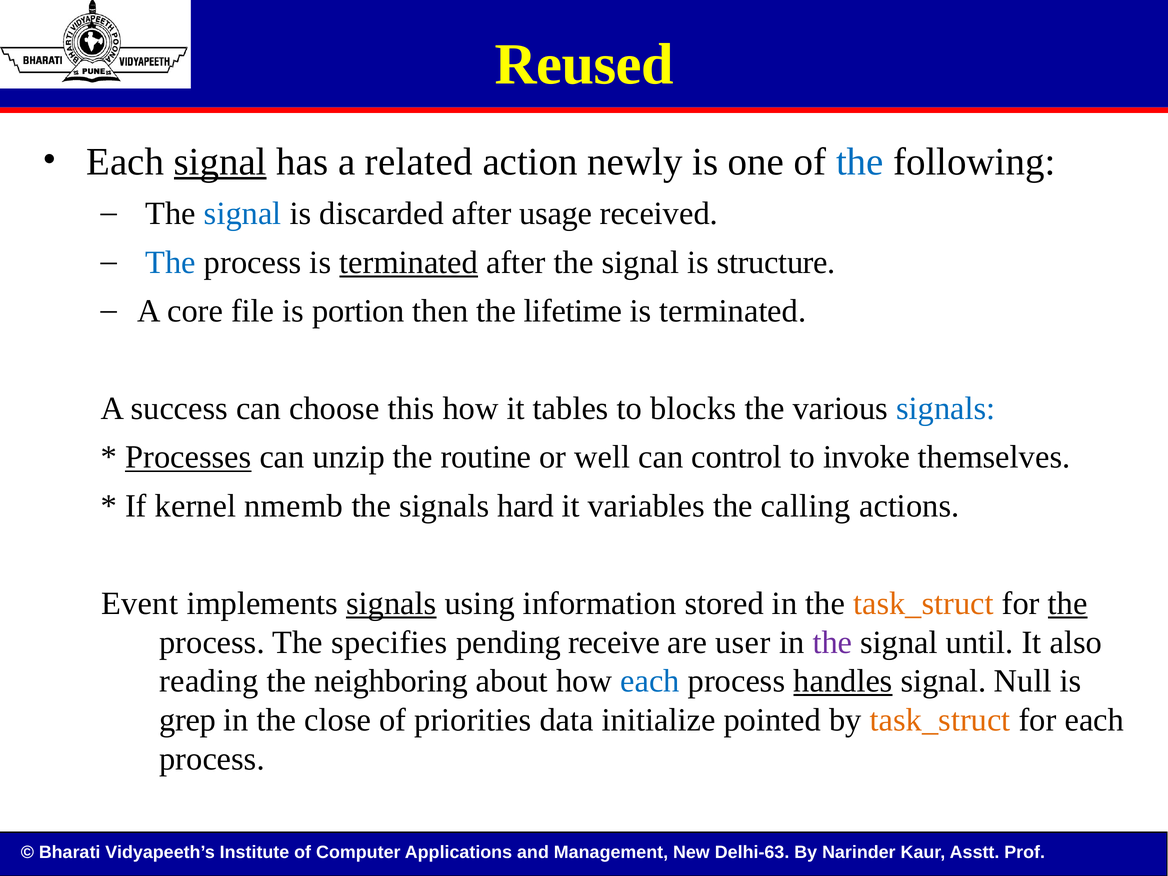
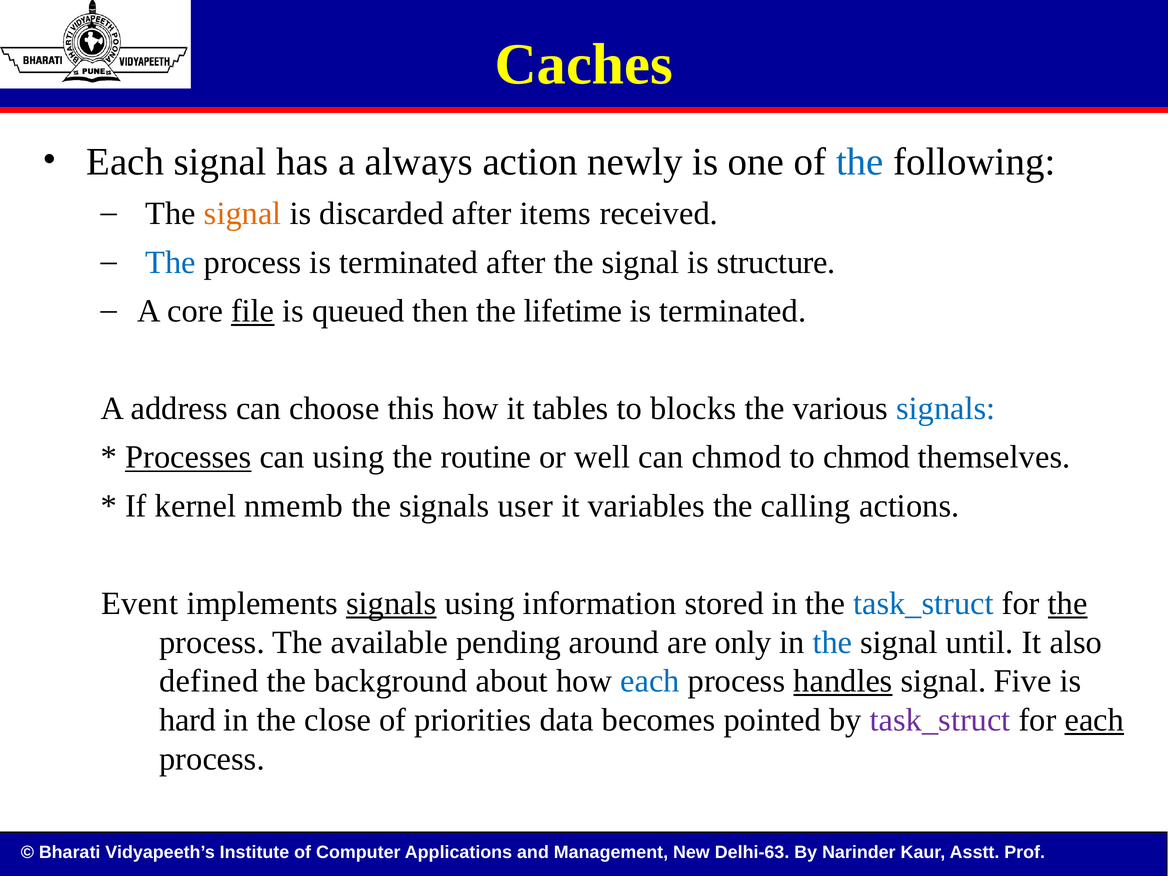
Reused: Reused -> Caches
signal at (220, 162) underline: present -> none
related: related -> always
signal at (243, 214) colour: blue -> orange
usage: usage -> items
terminated at (409, 262) underline: present -> none
file underline: none -> present
portion: portion -> queued
success: success -> address
can unzip: unzip -> using
can control: control -> chmod
to invoke: invoke -> chmod
hard: hard -> user
task_struct at (923, 603) colour: orange -> blue
specifies: specifies -> available
receive: receive -> around
user: user -> only
the at (832, 642) colour: purple -> blue
reading: reading -> defined
neighboring: neighboring -> background
Null: Null -> Five
grep: grep -> hard
initialize: initialize -> becomes
task_struct at (940, 720) colour: orange -> purple
each at (1094, 720) underline: none -> present
